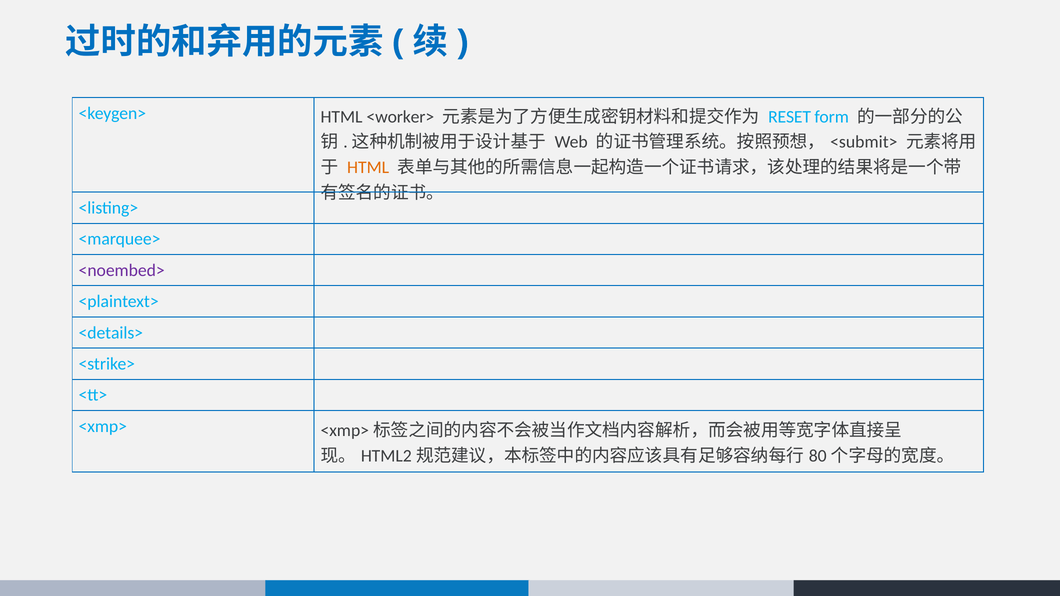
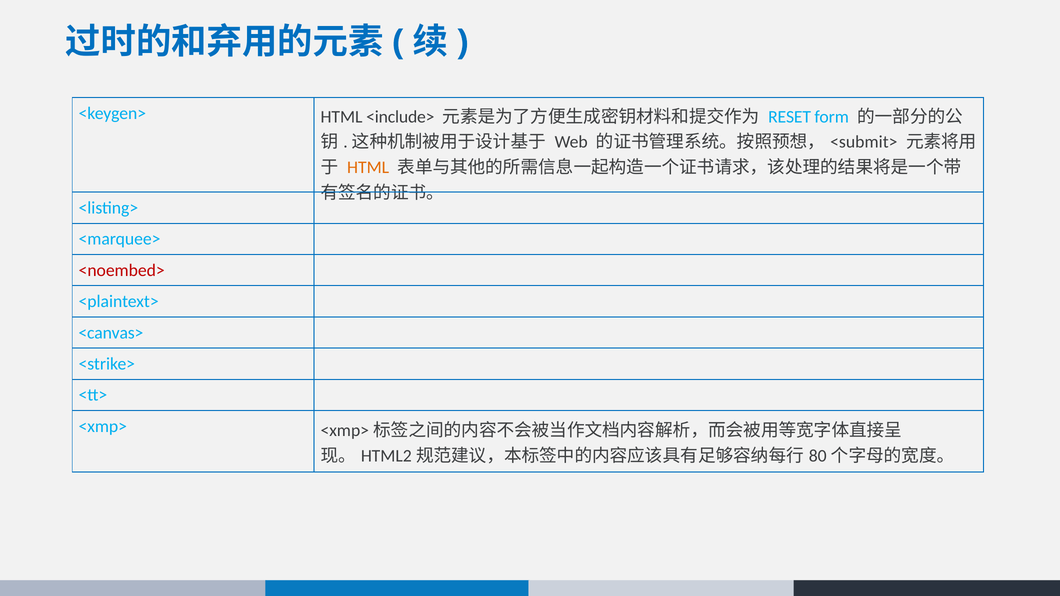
<worker>: <worker> -> <include>
<noembed> colour: purple -> red
<details>: <details> -> <canvas>
